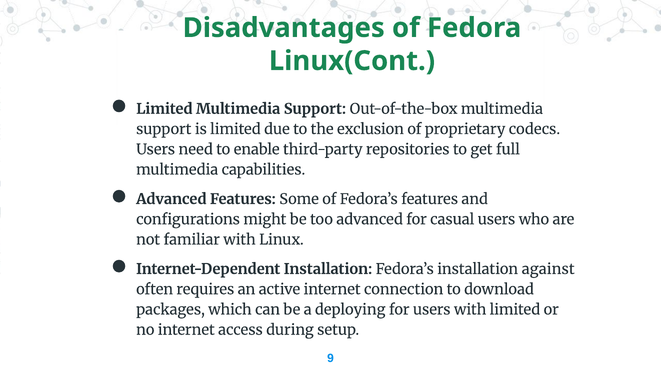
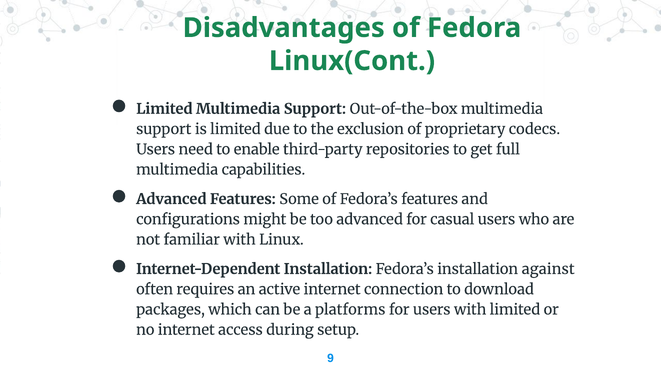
deploying: deploying -> platforms
